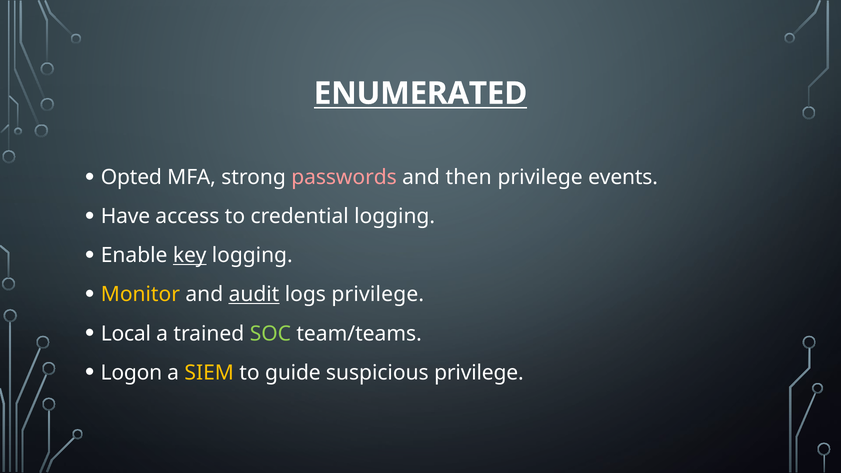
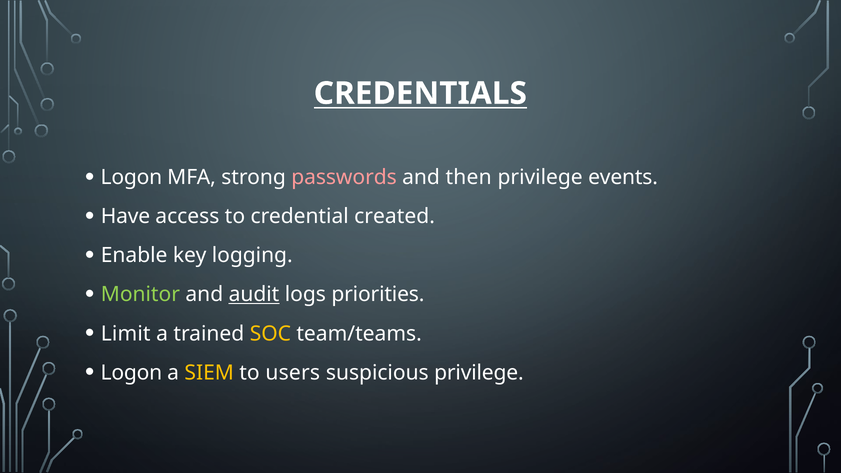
ENUMERATED: ENUMERATED -> CREDENTIALS
Opted at (131, 177): Opted -> Logon
credential logging: logging -> created
key underline: present -> none
Monitor colour: yellow -> light green
logs privilege: privilege -> priorities
Local: Local -> Limit
SOC colour: light green -> yellow
guide: guide -> users
